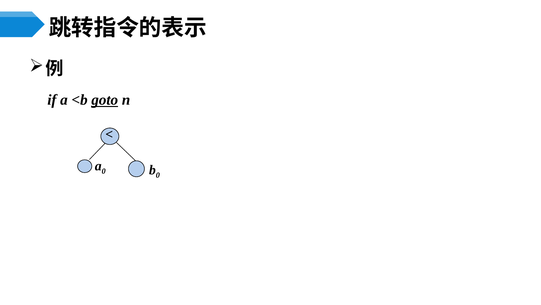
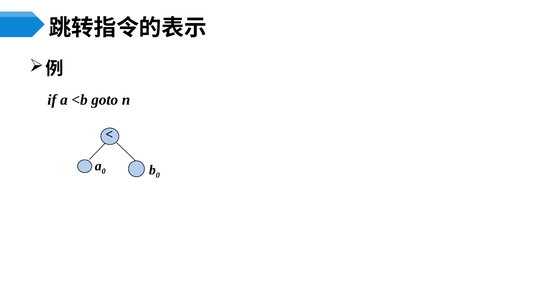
goto underline: present -> none
